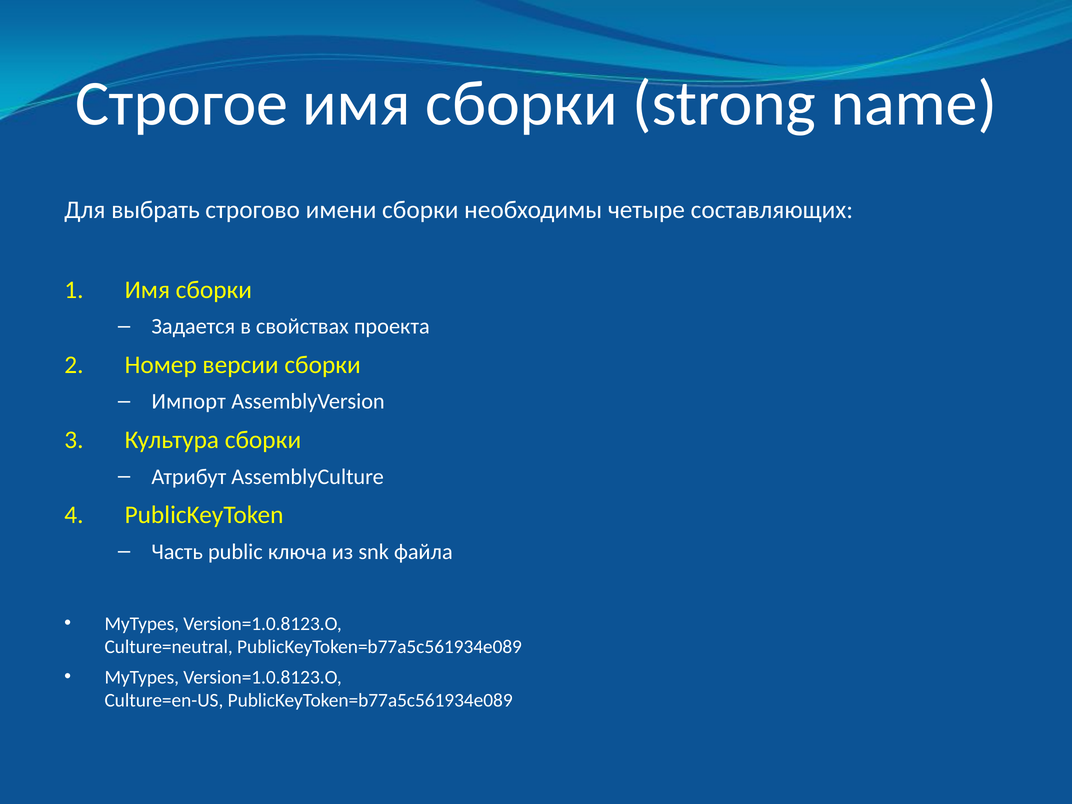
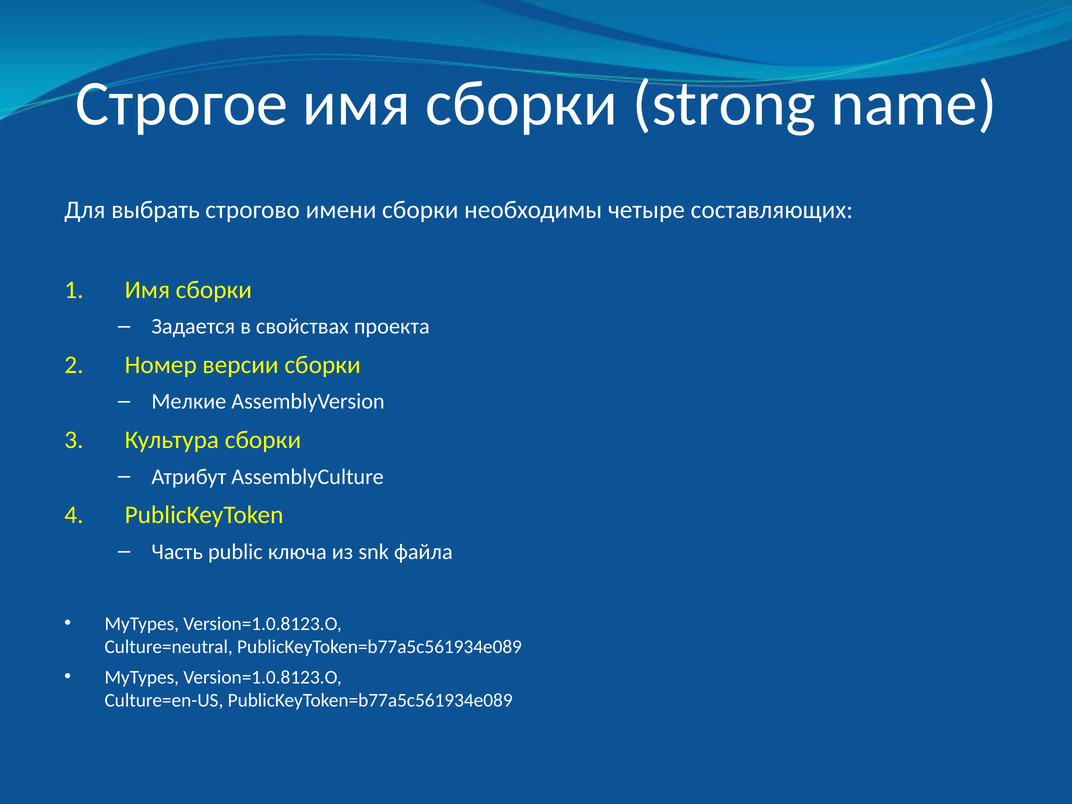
Импорт: Импорт -> Мелкие
